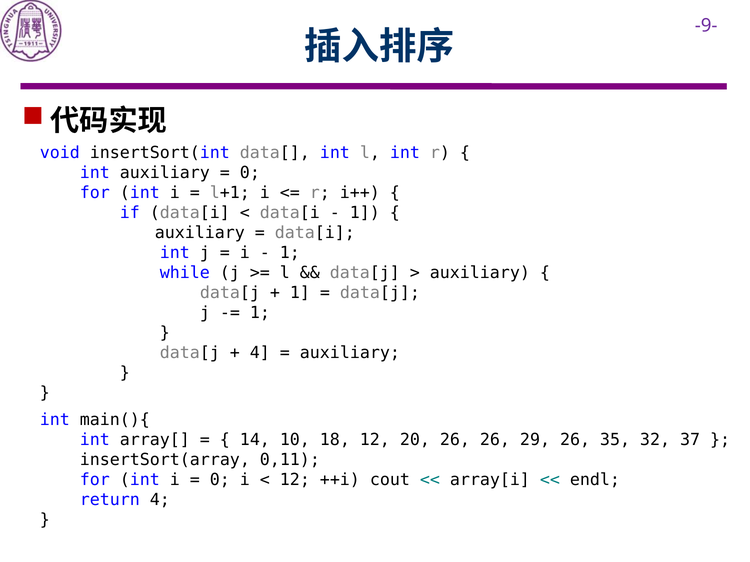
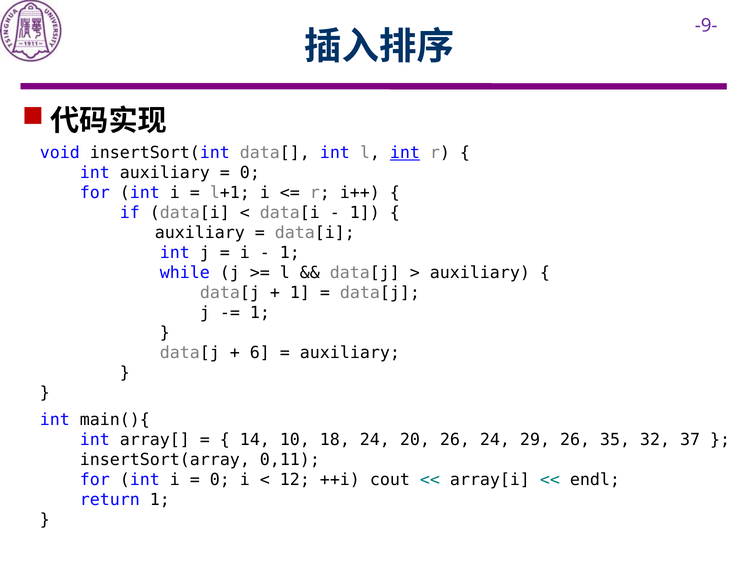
int at (405, 153) underline: none -> present
4 at (260, 353): 4 -> 6
18 12: 12 -> 24
26 26: 26 -> 24
return 4: 4 -> 1
